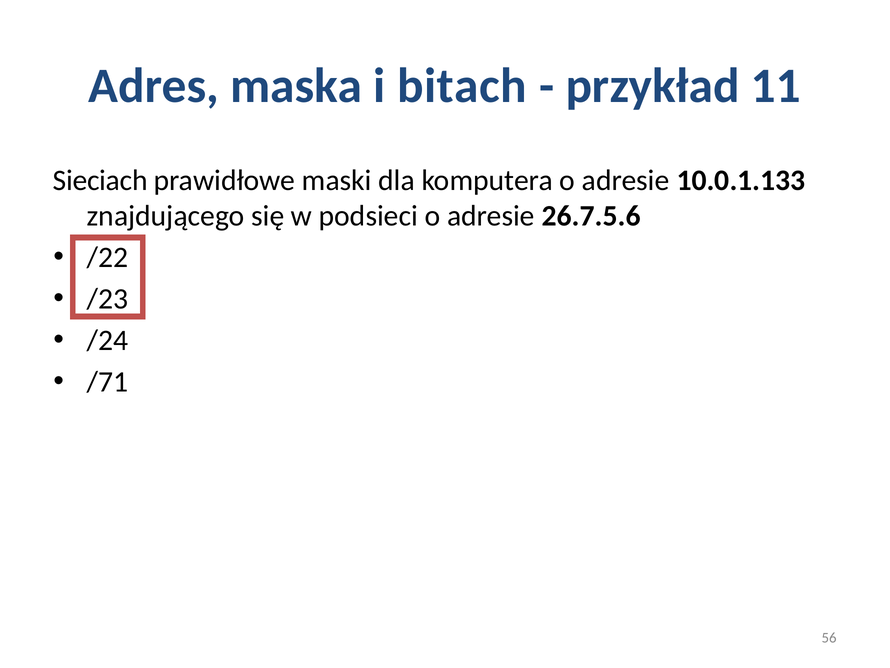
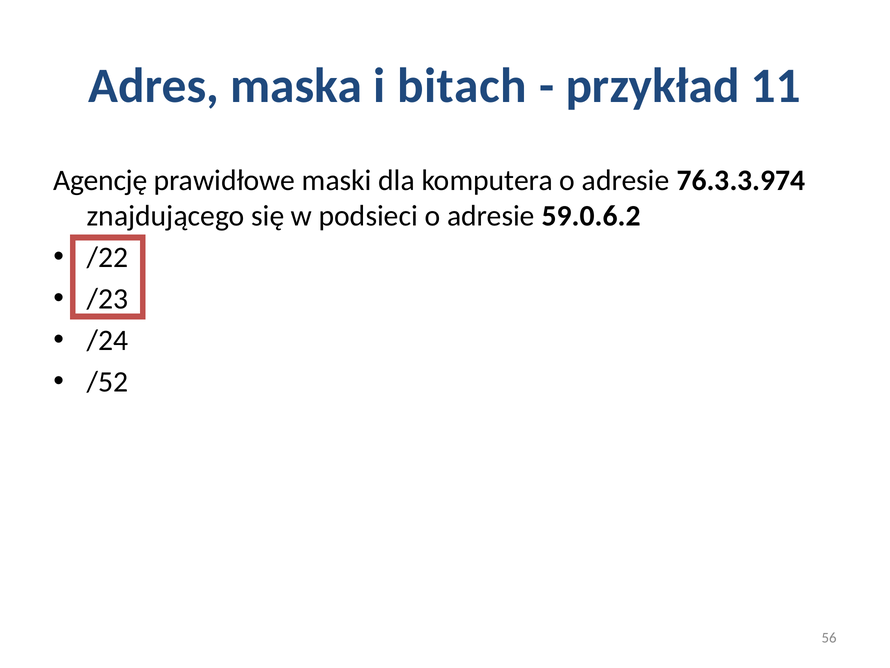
Sieciach: Sieciach -> Agencję
10.0.1.133: 10.0.1.133 -> 76.3.3.974
26.7.5.6: 26.7.5.6 -> 59.0.6.2
/71: /71 -> /52
